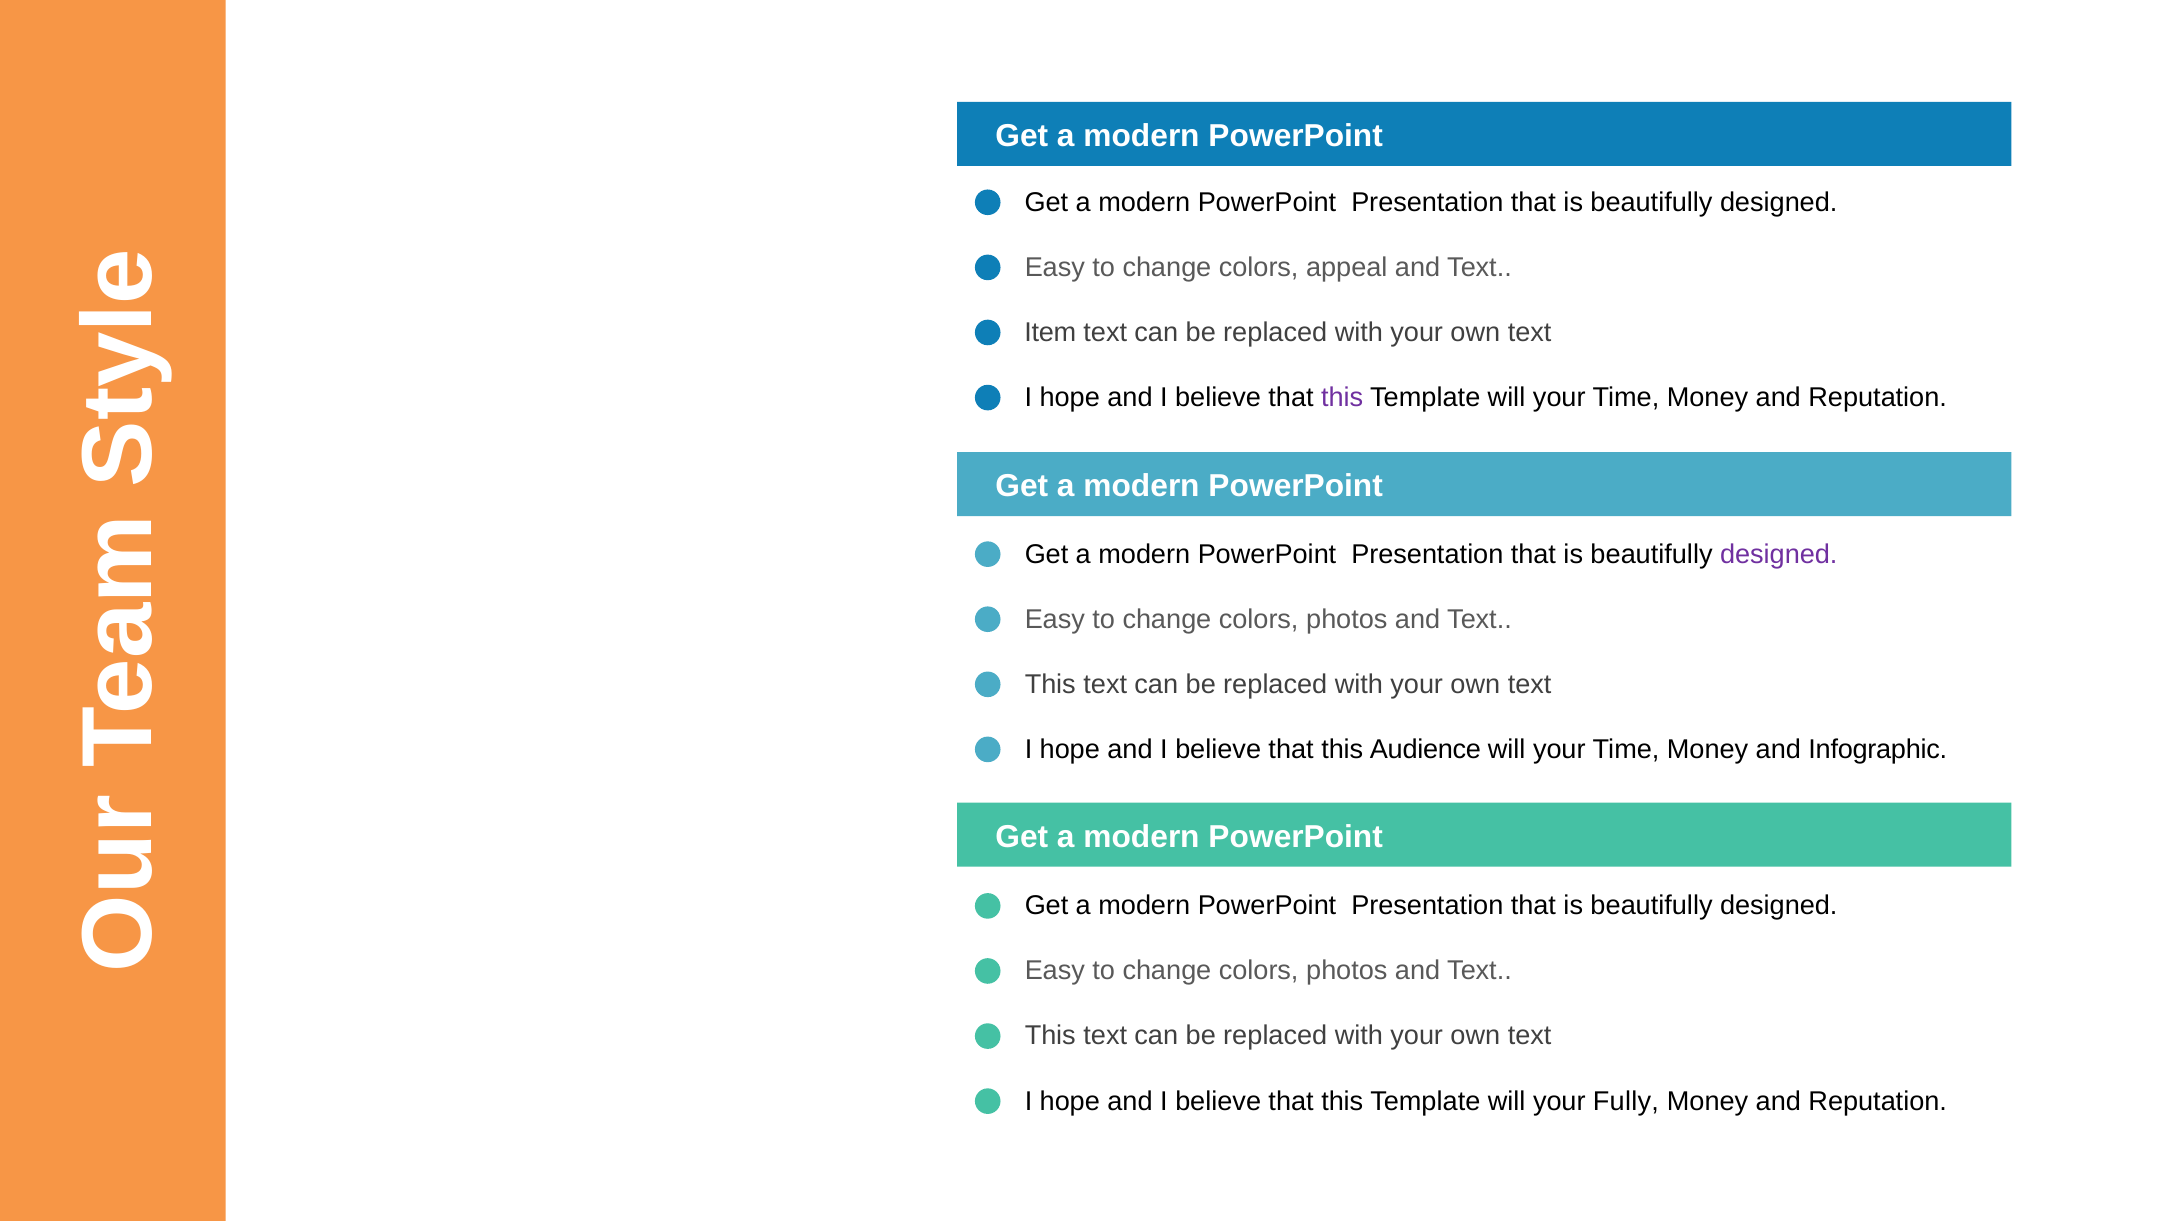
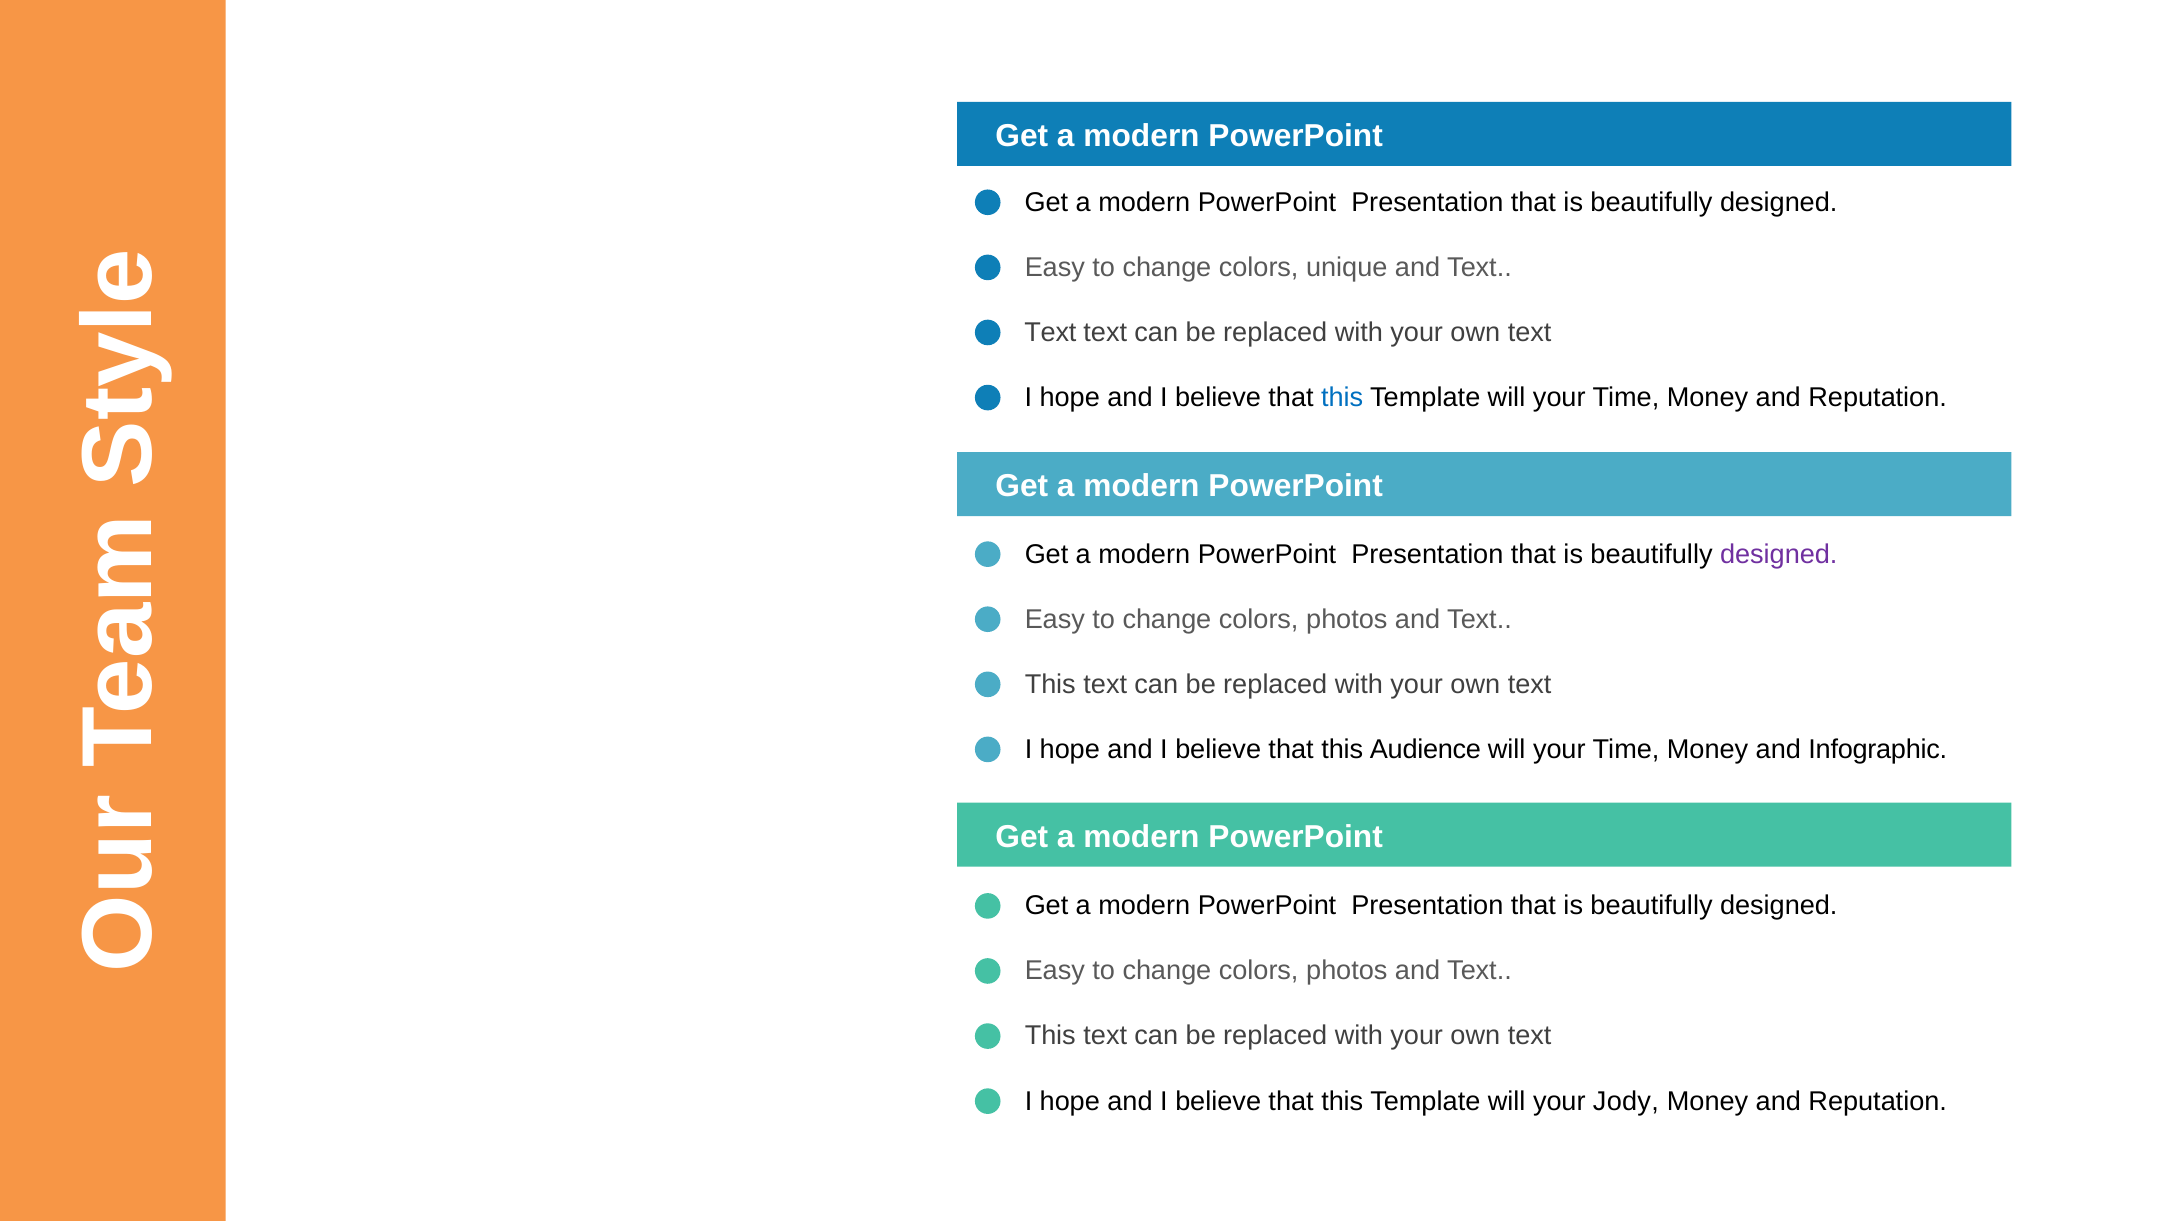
appeal: appeal -> unique
Item at (1050, 332): Item -> Text
this at (1342, 398) colour: purple -> blue
Fully: Fully -> Jody
